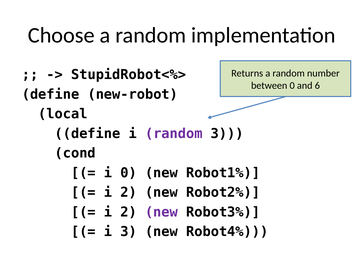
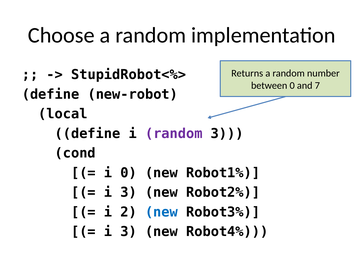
6: 6 -> 7
2 at (129, 192): 2 -> 3
new at (161, 212) colour: purple -> blue
